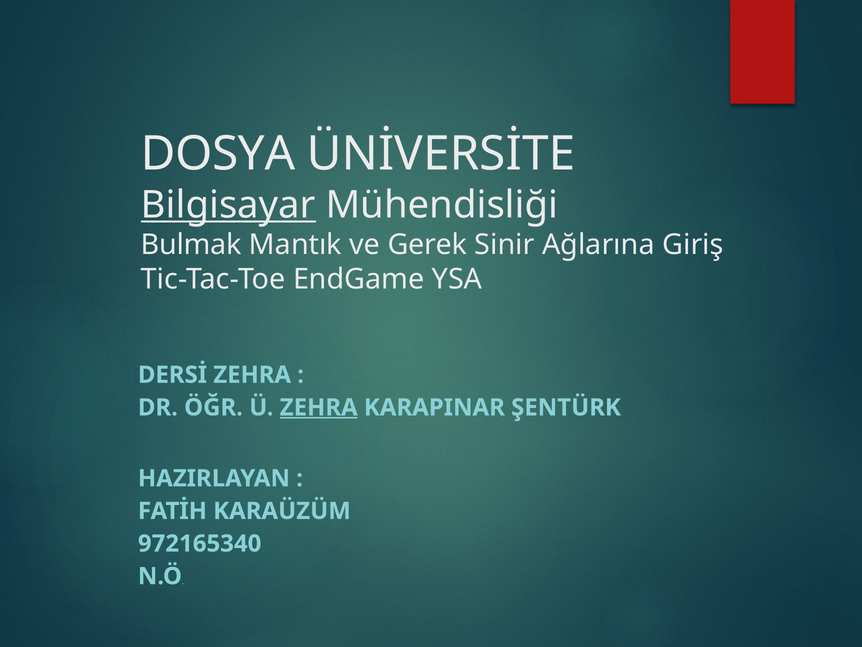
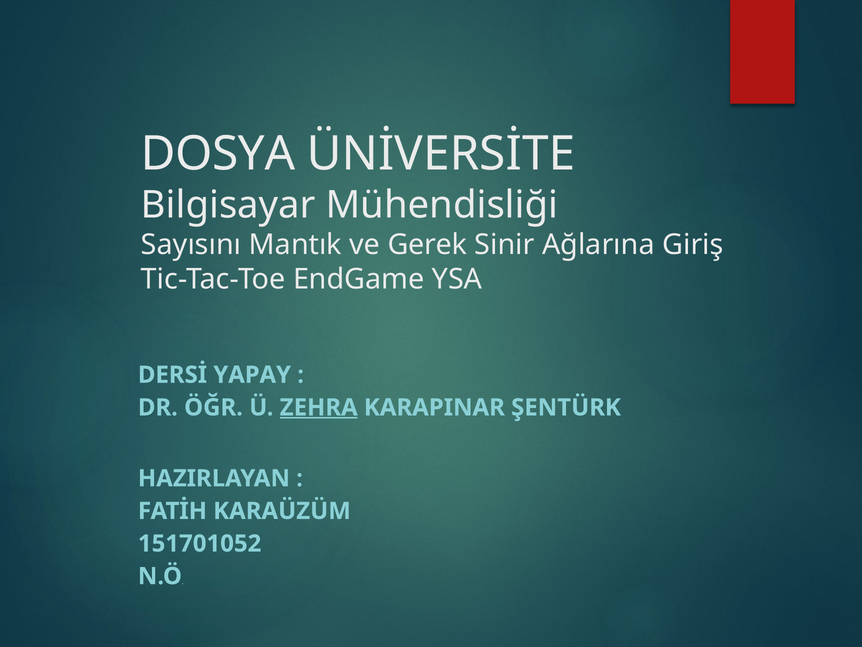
Bilgisayar underline: present -> none
Bulmak: Bulmak -> Sayısını
ZEHRA at (252, 375): ZEHRA -> YAPAY
972165340: 972165340 -> 151701052
